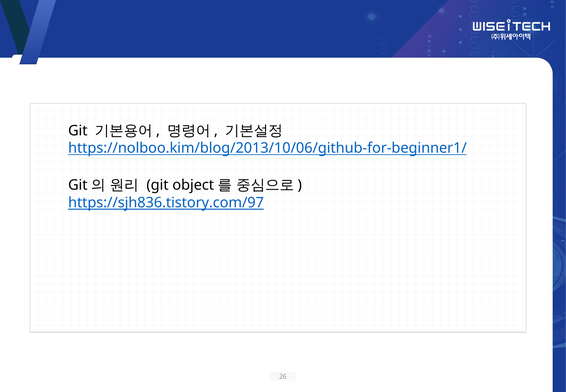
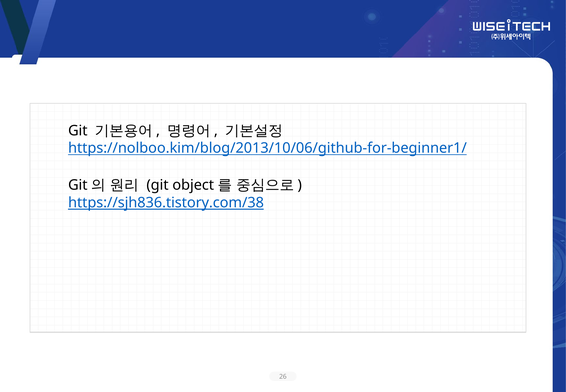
https://sjh836.tistory.com/97: https://sjh836.tistory.com/97 -> https://sjh836.tistory.com/38
